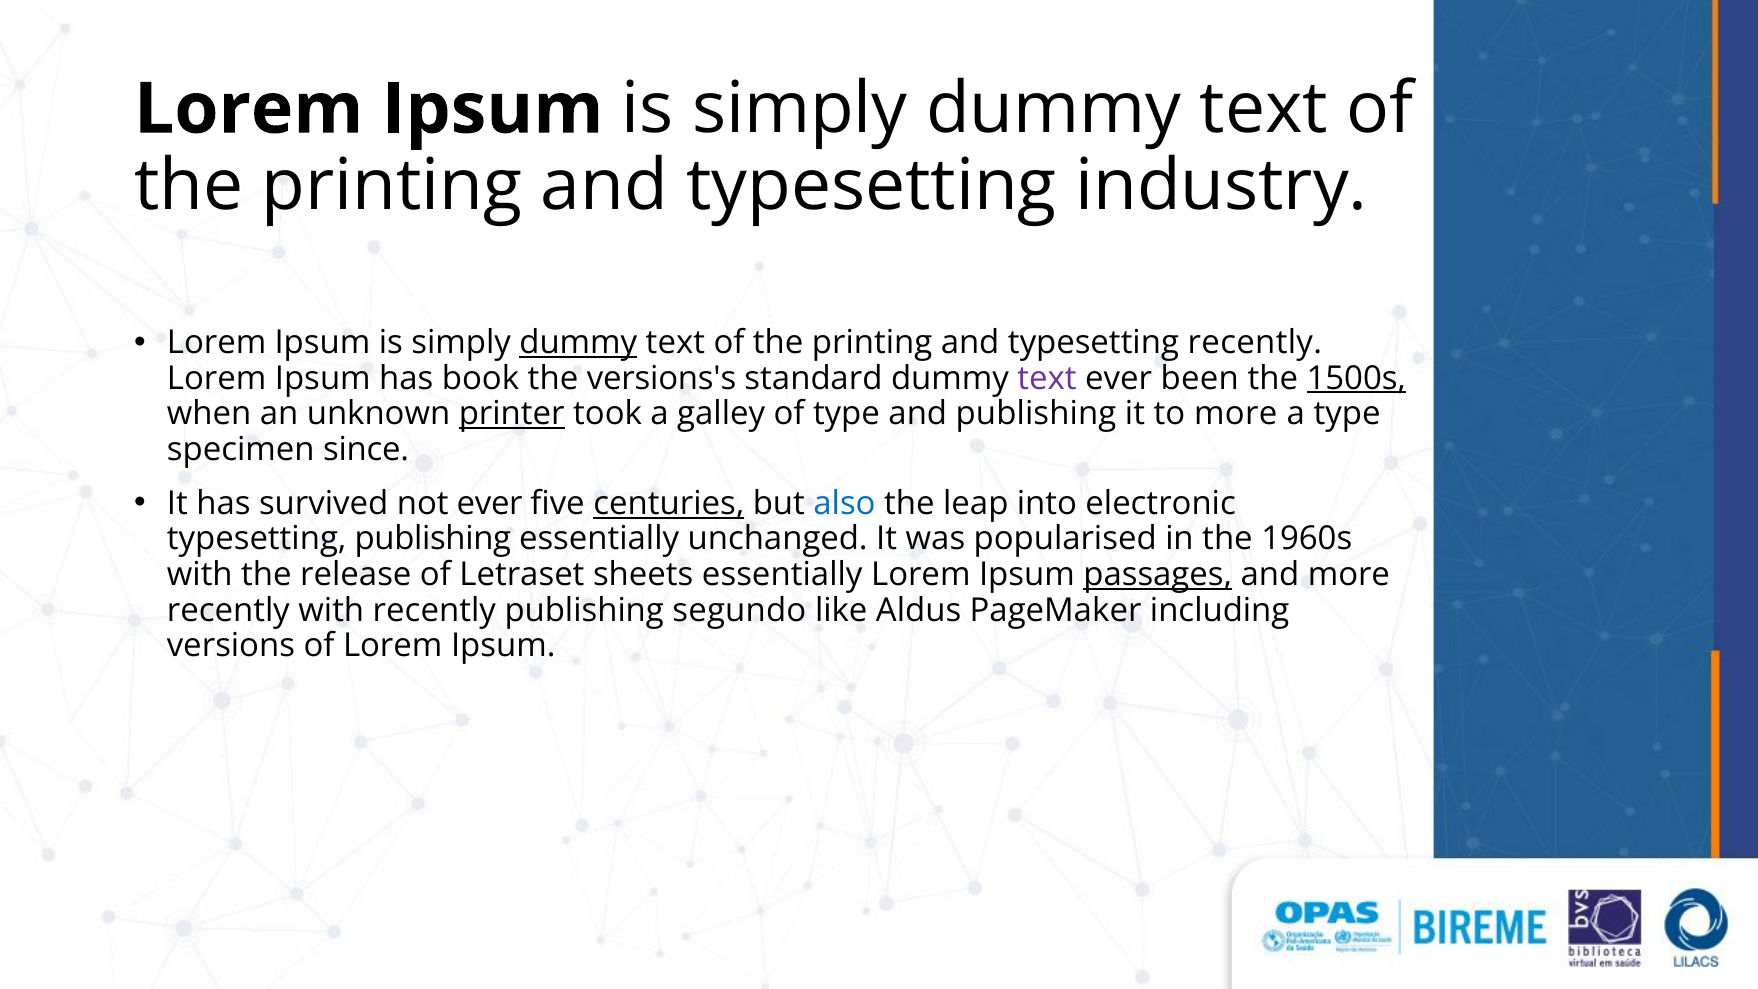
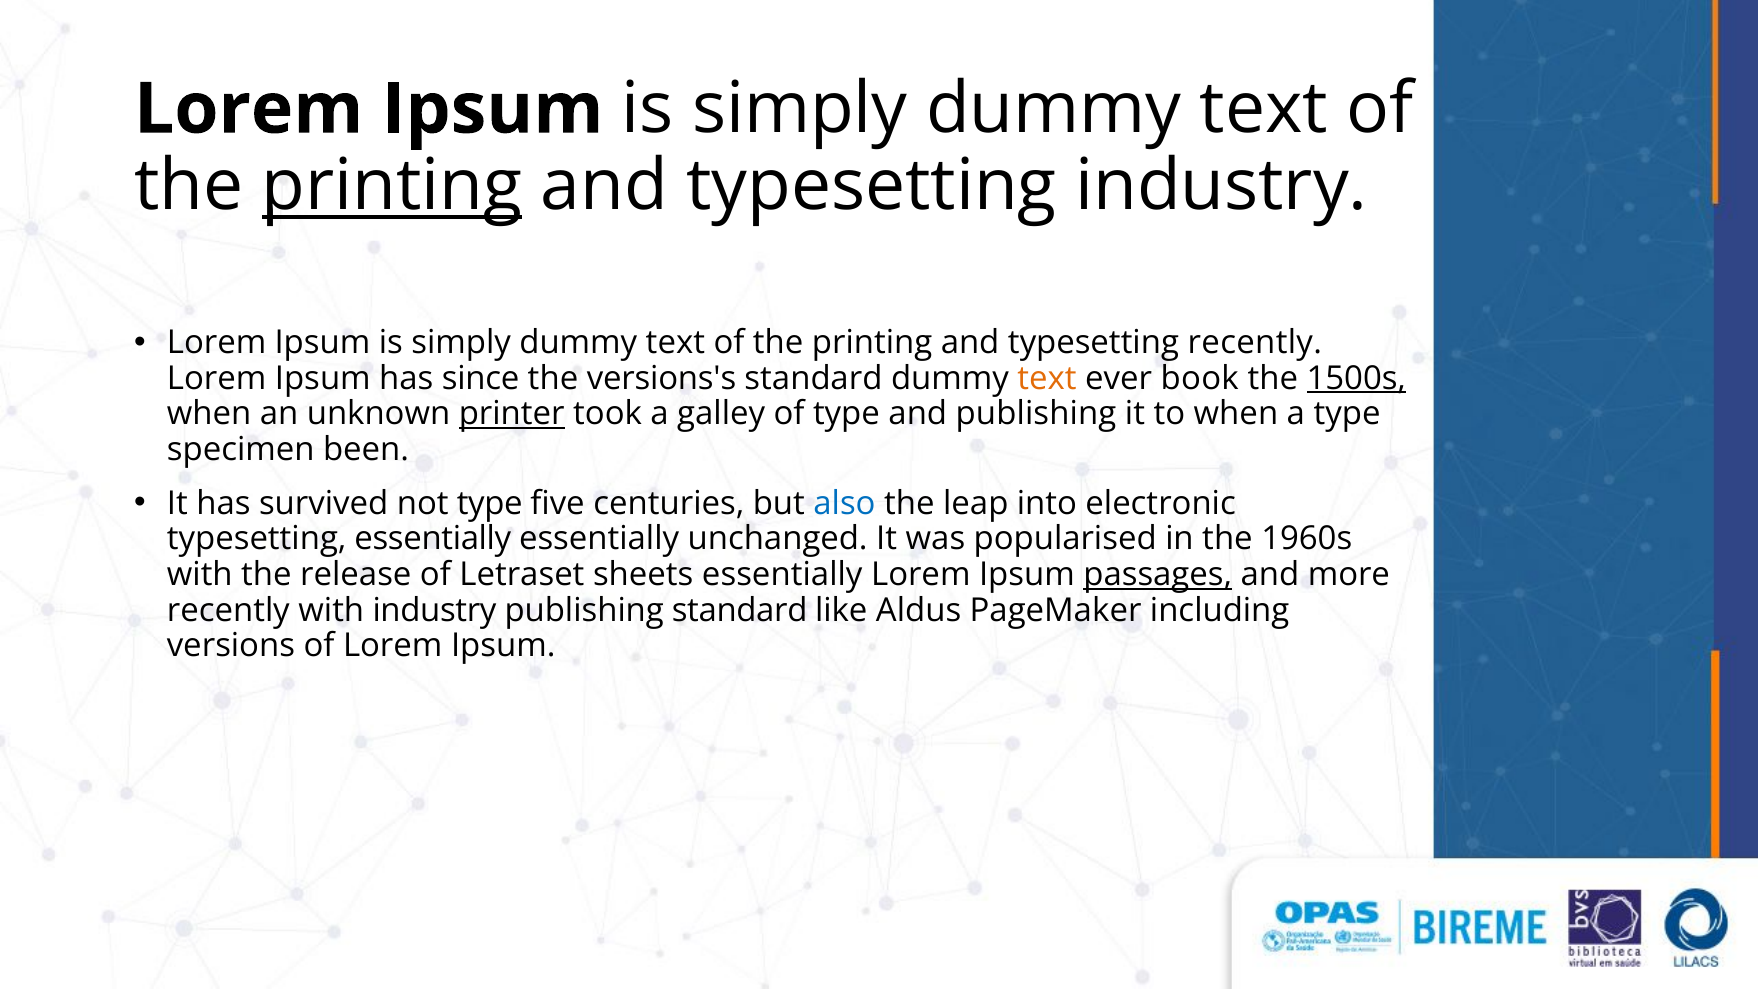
printing at (392, 186) underline: none -> present
dummy at (578, 343) underline: present -> none
book: book -> since
text at (1047, 378) colour: purple -> orange
been: been -> book
to more: more -> when
since: since -> been
not ever: ever -> type
centuries underline: present -> none
typesetting publishing: publishing -> essentially
with recently: recently -> industry
publishing segundo: segundo -> standard
